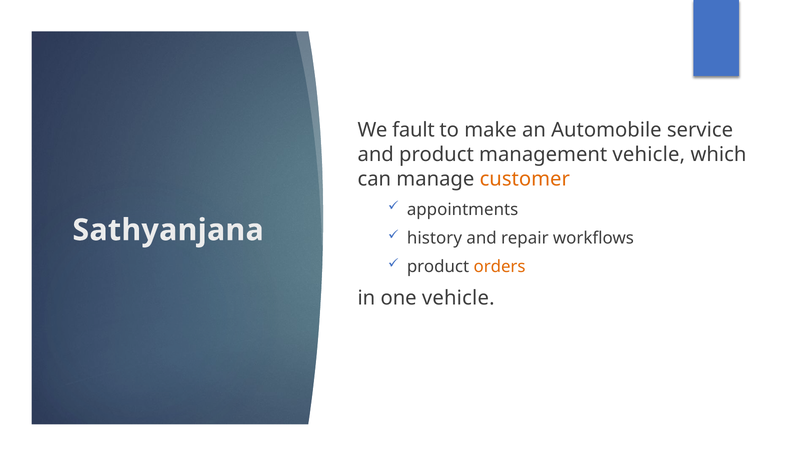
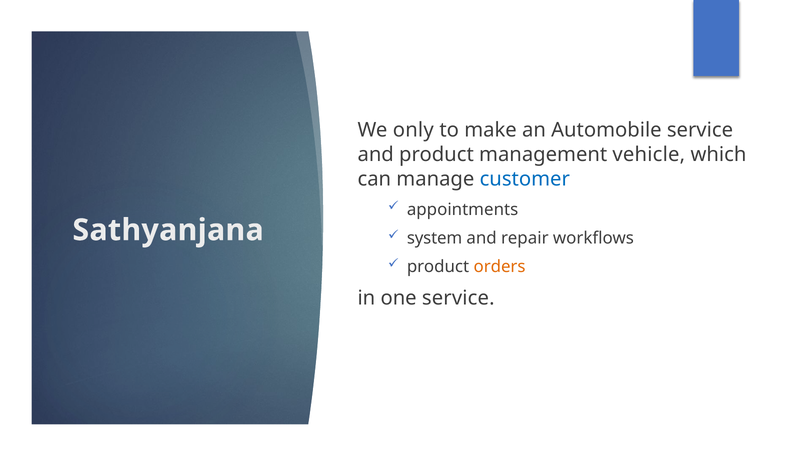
fault: fault -> only
customer colour: orange -> blue
history: history -> system
one vehicle: vehicle -> service
